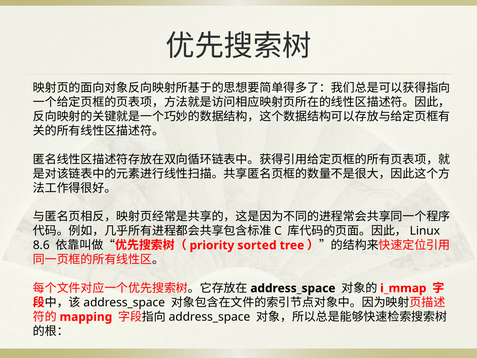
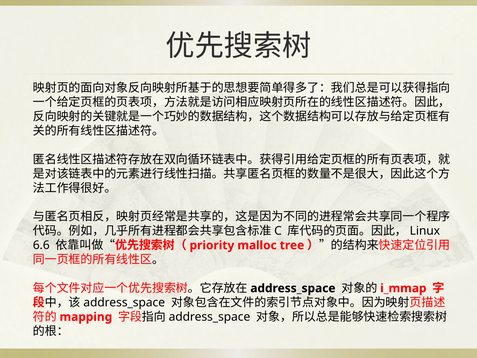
8.6: 8.6 -> 6.6
sorted: sorted -> malloc
